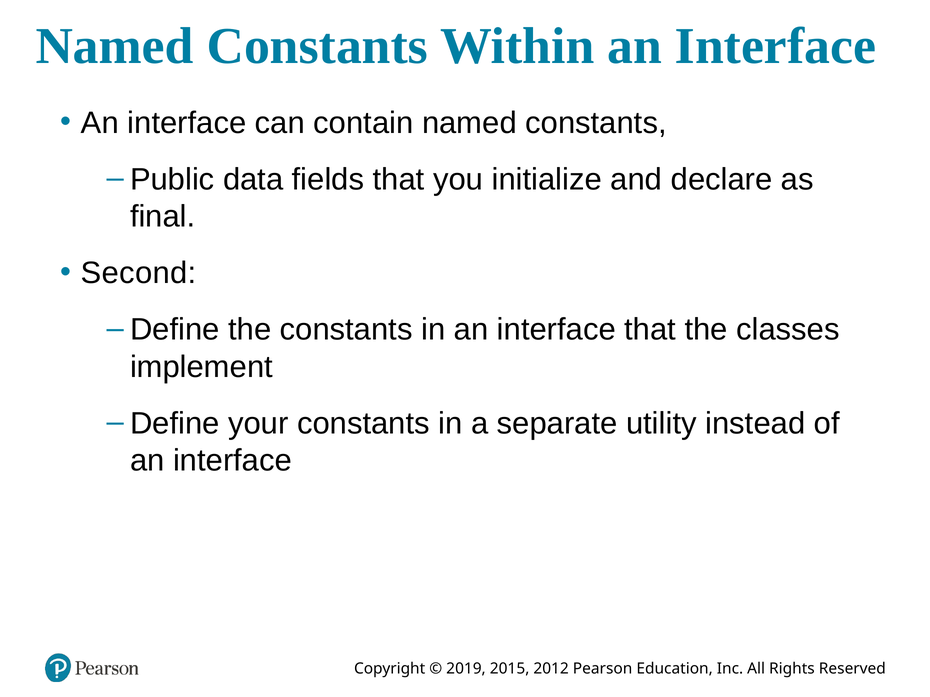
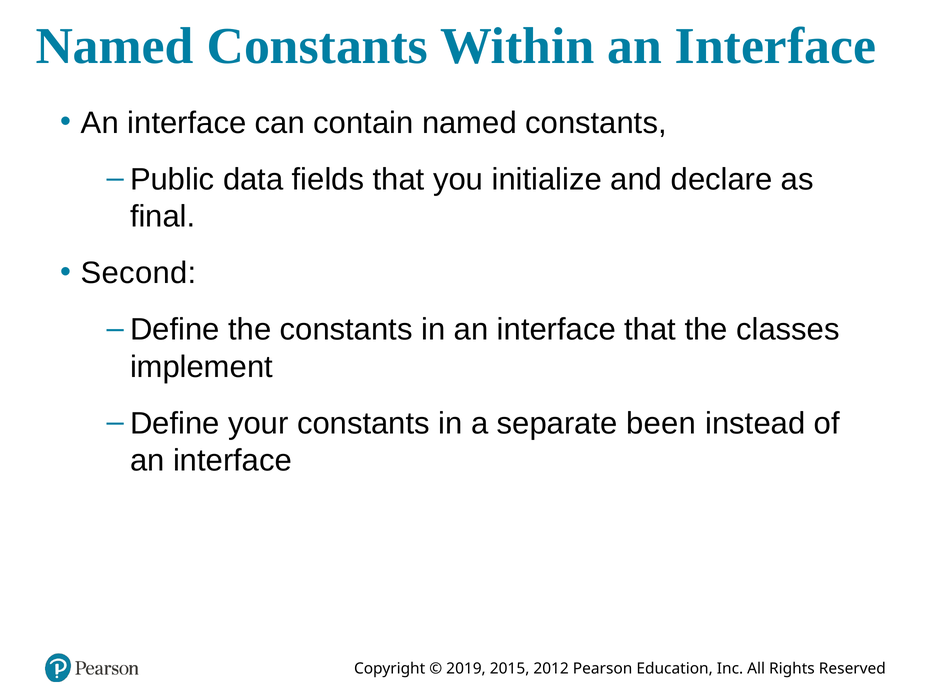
utility: utility -> been
